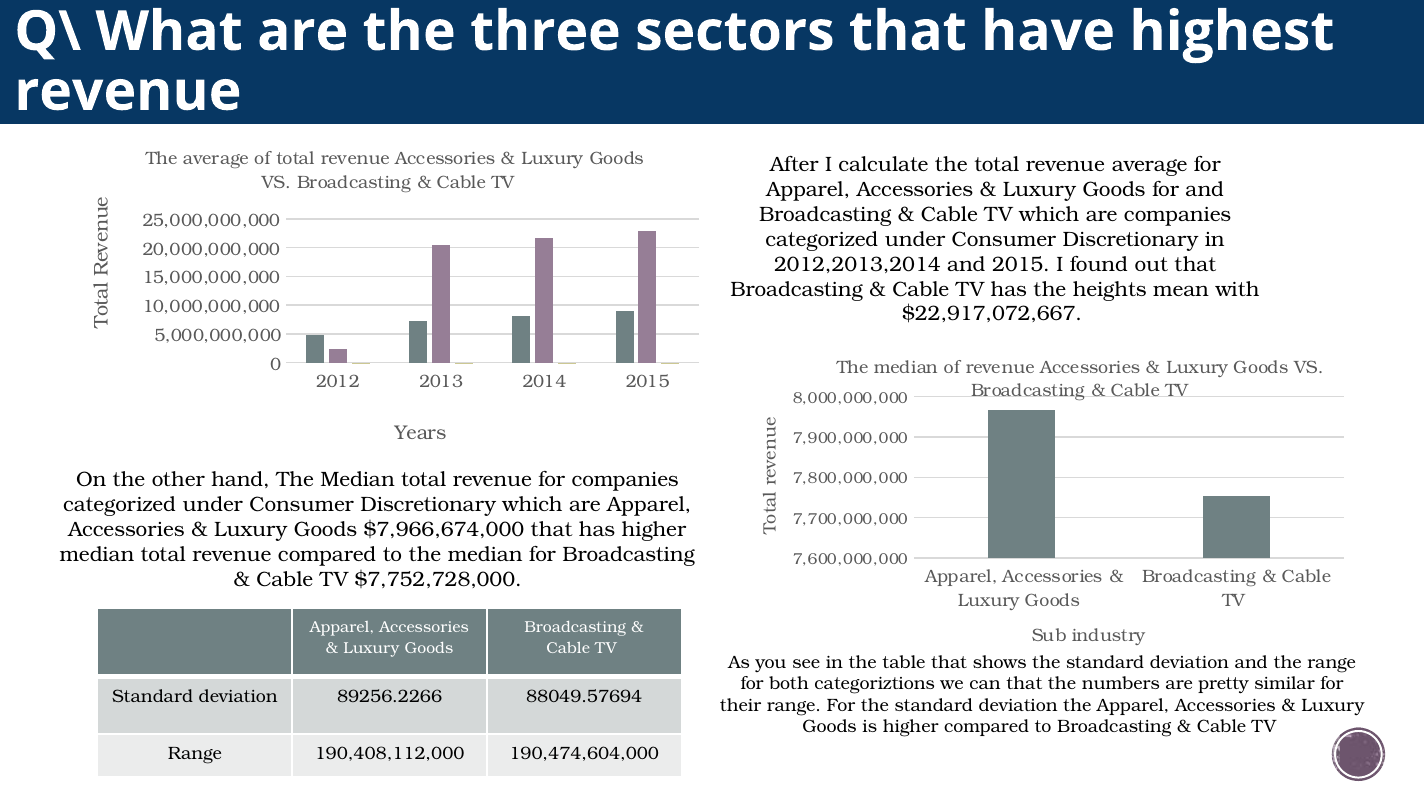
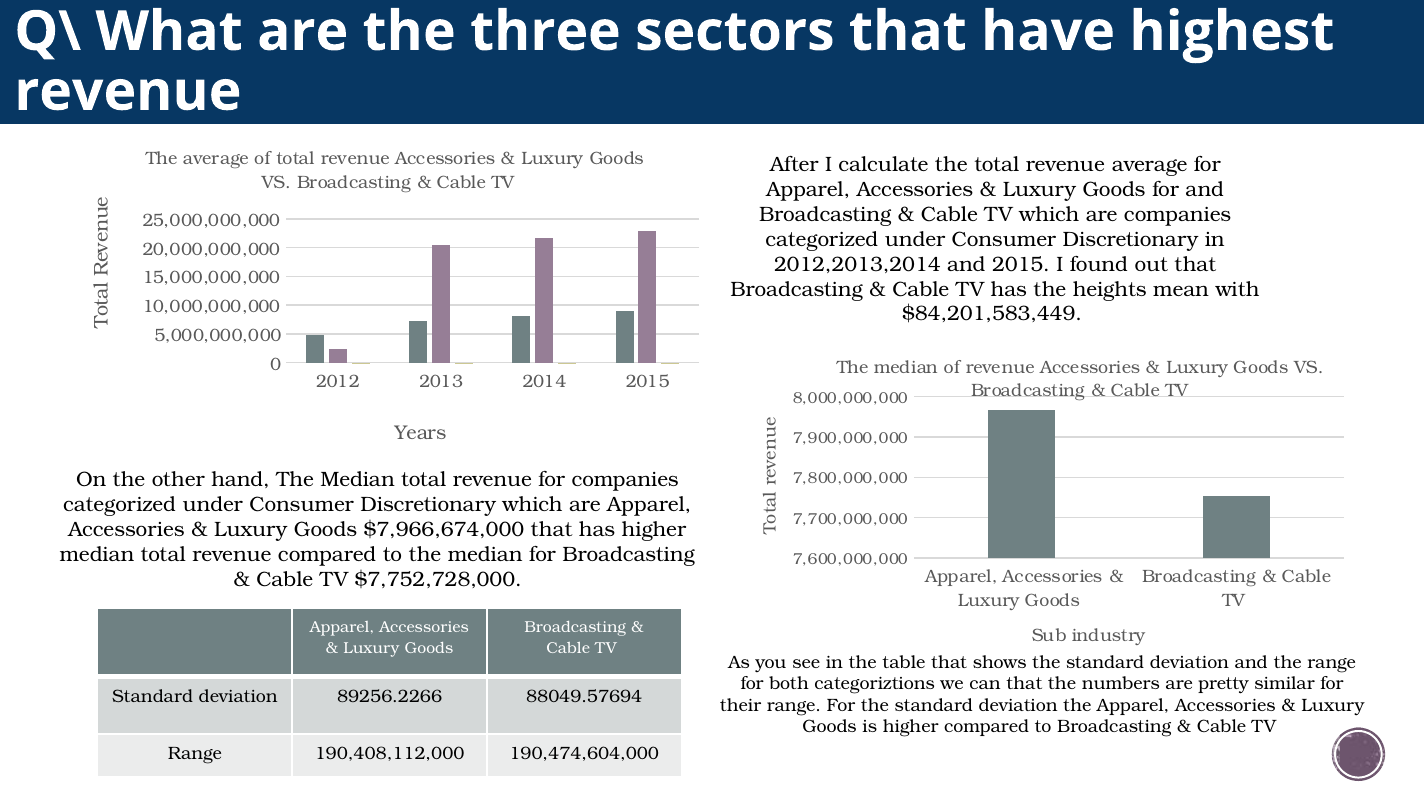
$22,917,072,667: $22,917,072,667 -> $84,201,583,449
